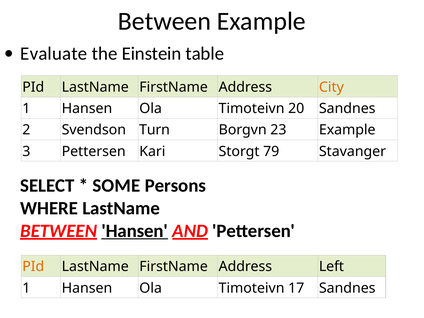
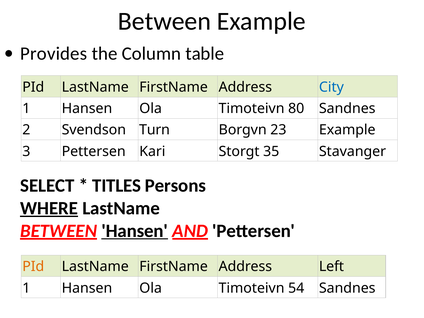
Evaluate: Evaluate -> Provides
Einstein: Einstein -> Column
City colour: orange -> blue
20: 20 -> 80
79: 79 -> 35
SOME: SOME -> TITLES
WHERE underline: none -> present
17: 17 -> 54
